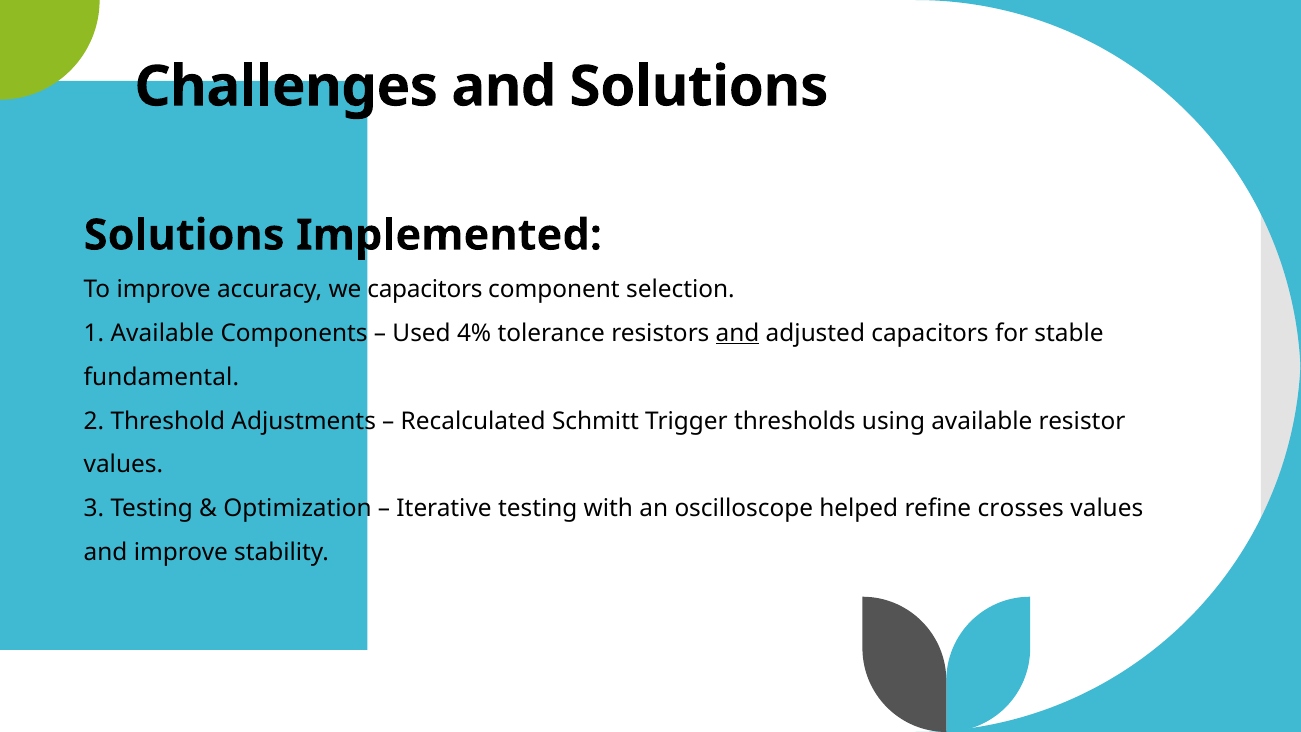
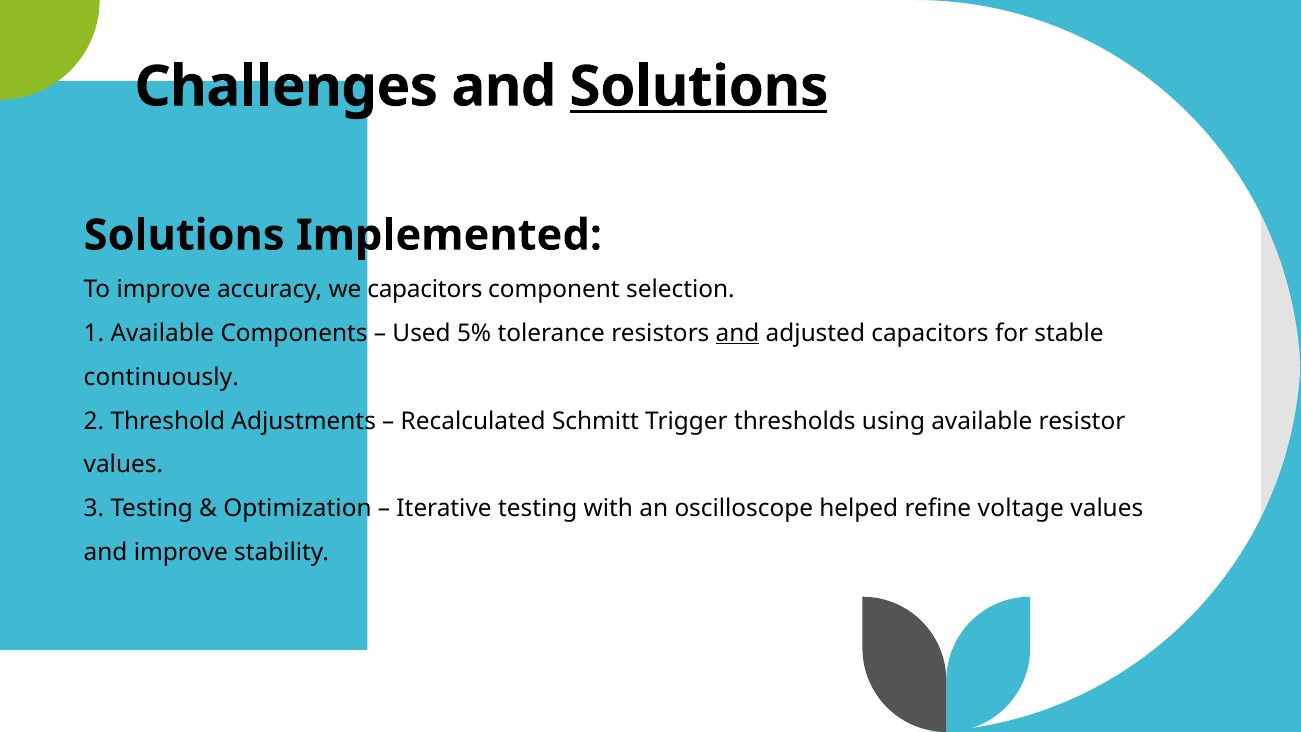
Solutions at (699, 87) underline: none -> present
4%: 4% -> 5%
fundamental: fundamental -> continuously
crosses: crosses -> voltage
